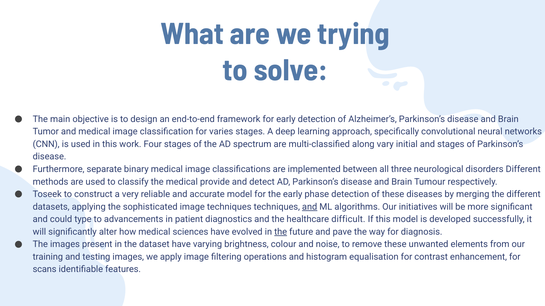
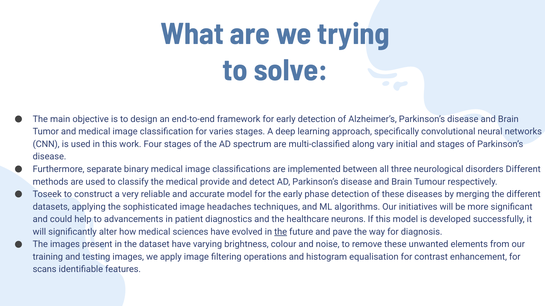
image techniques: techniques -> headaches
and at (310, 207) underline: present -> none
type: type -> help
difficult: difficult -> neurons
